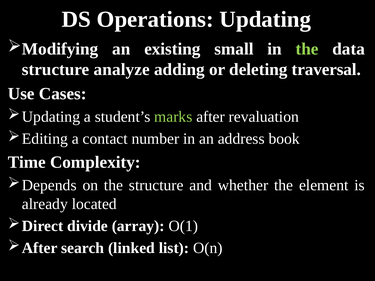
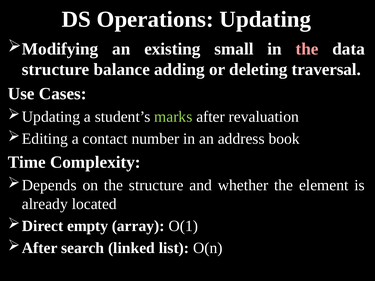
the at (307, 49) colour: light green -> pink
analyze: analyze -> balance
divide: divide -> empty
